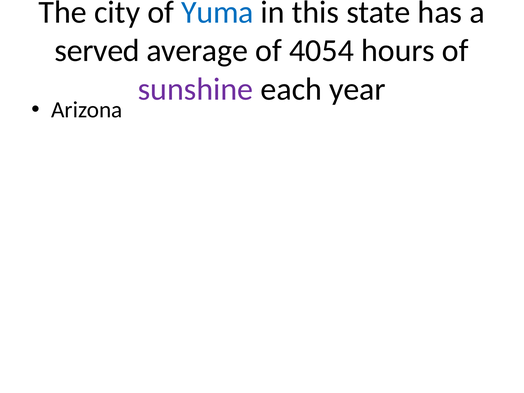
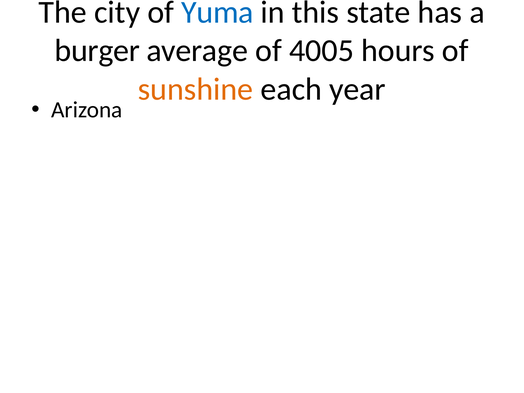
served: served -> burger
4054: 4054 -> 4005
sunshine colour: purple -> orange
